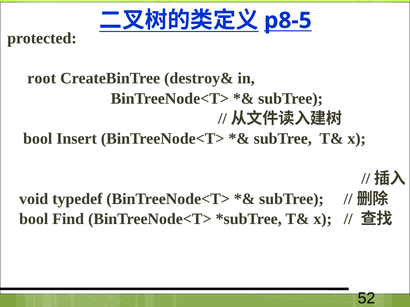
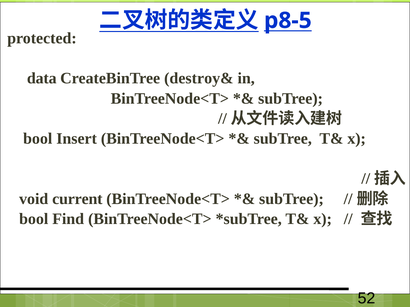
root: root -> data
typedef: typedef -> current
